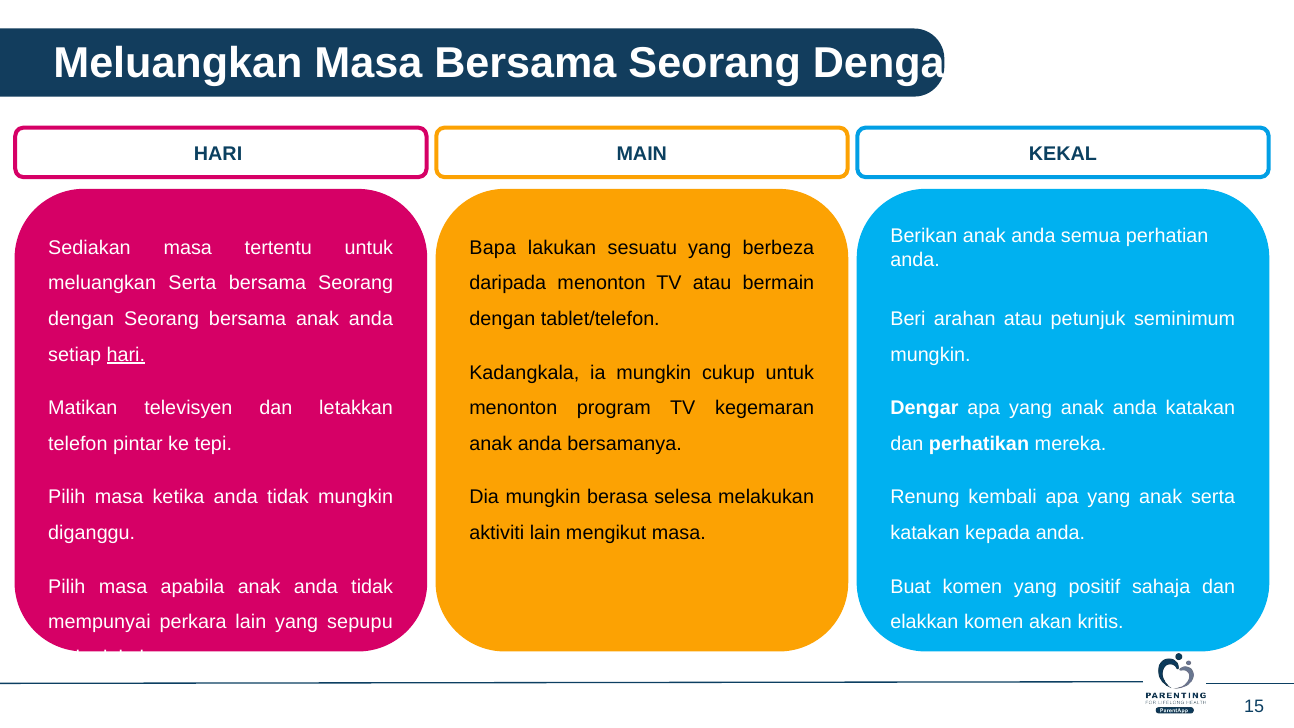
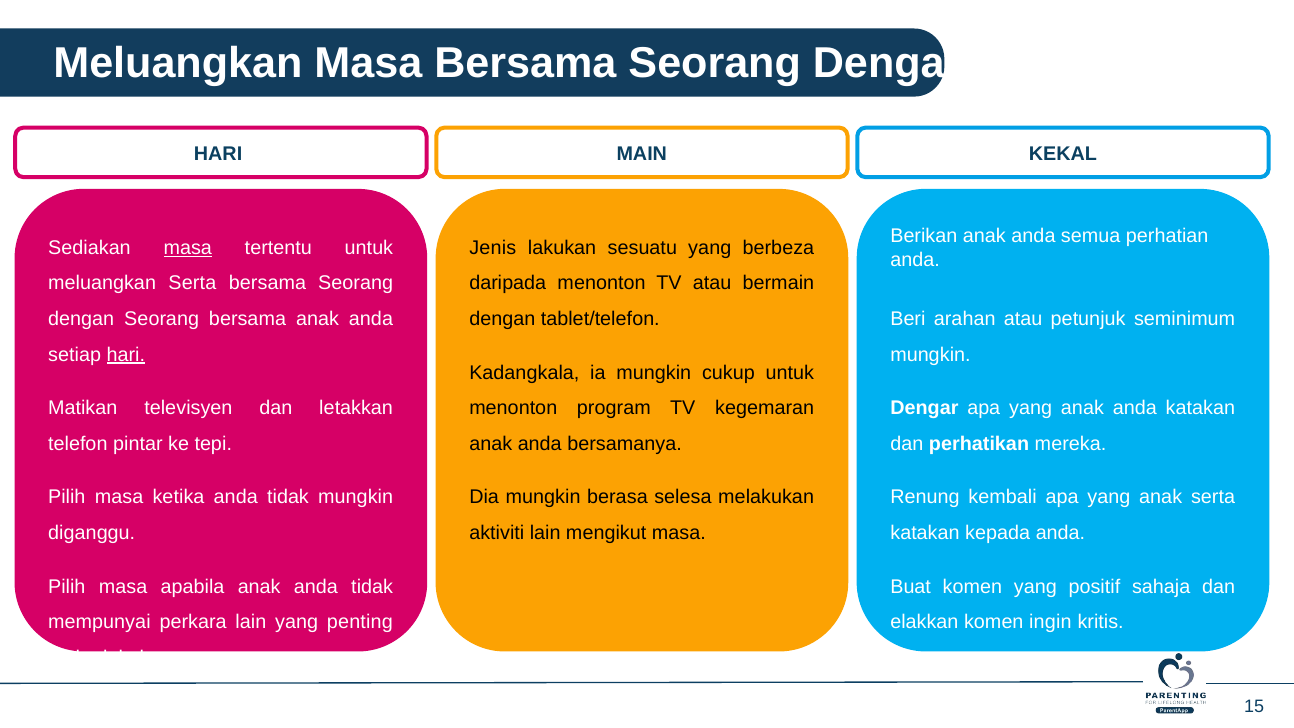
masa at (188, 248) underline: none -> present
Bapa: Bapa -> Jenis
sepupu: sepupu -> penting
akan: akan -> ingin
